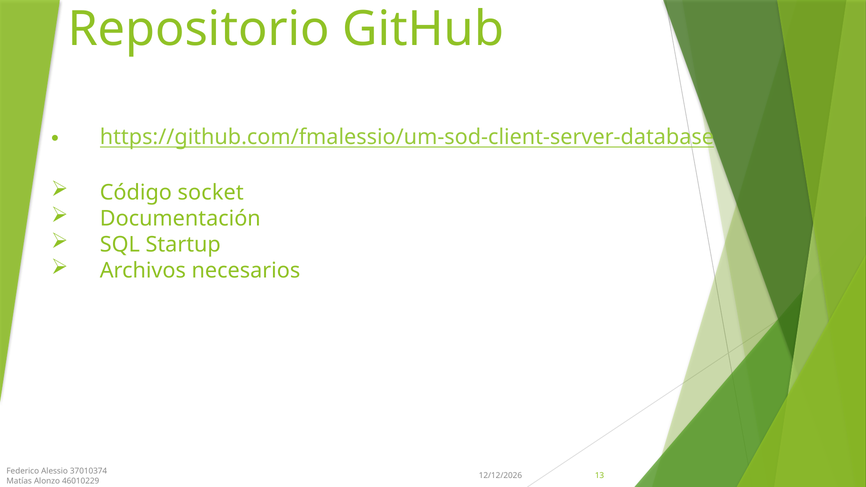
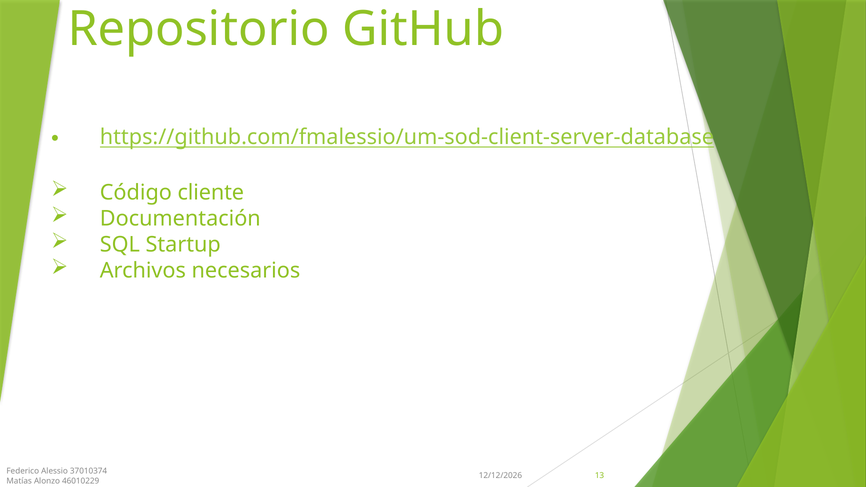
socket: socket -> cliente
